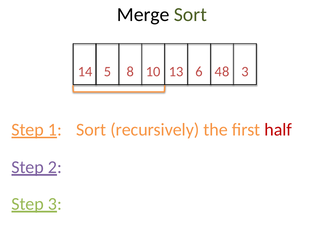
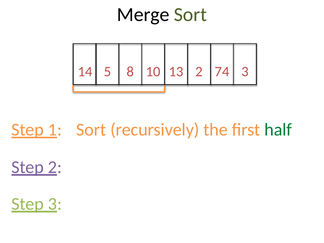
48: 48 -> 74
14 6: 6 -> 2
half colour: red -> green
